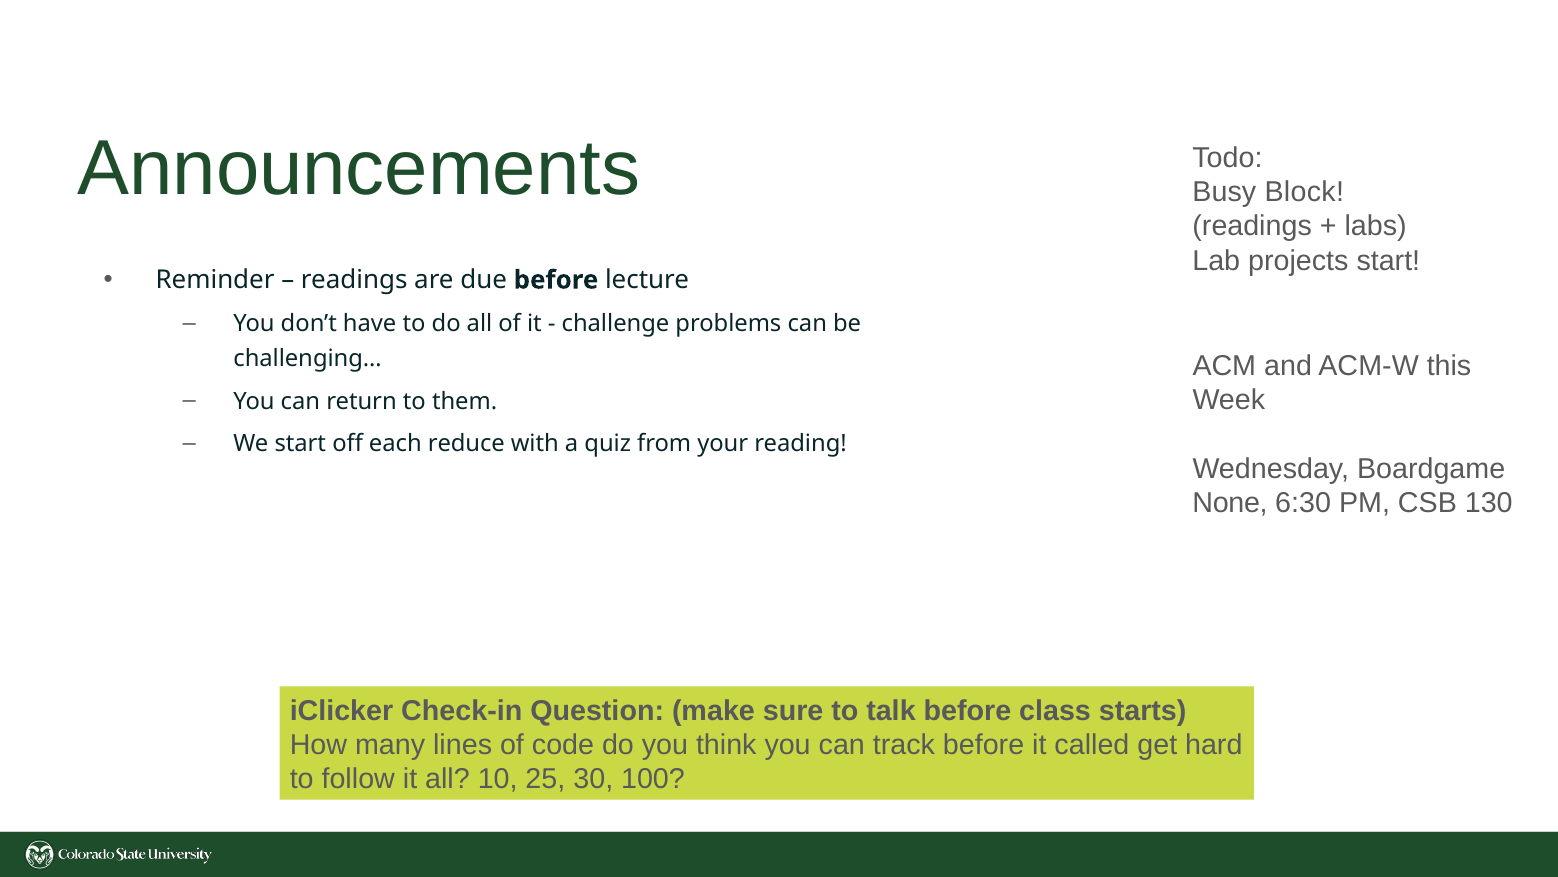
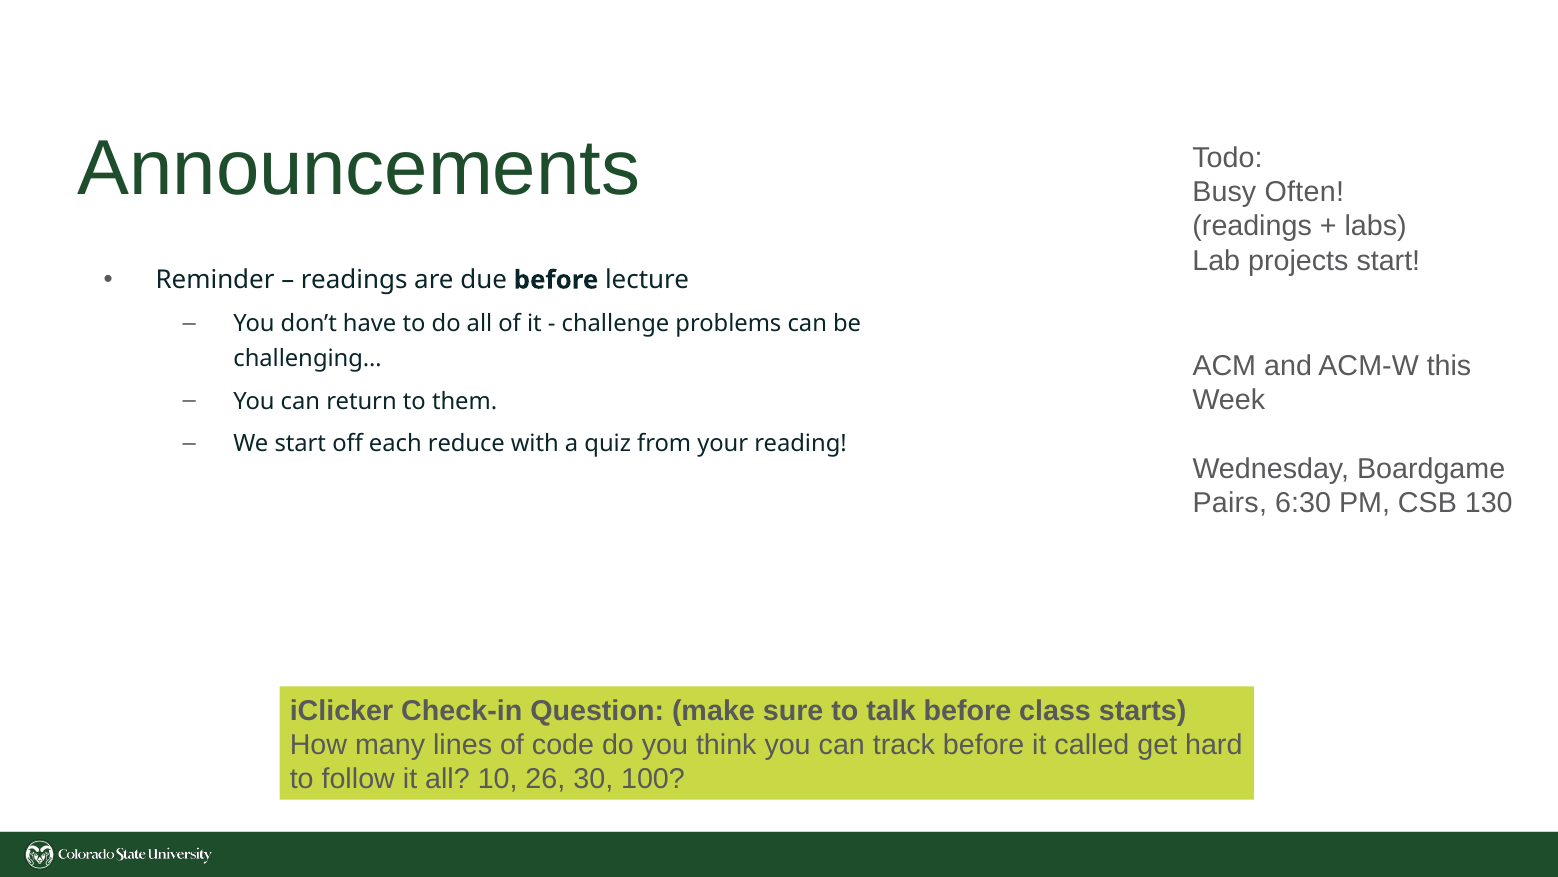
Block: Block -> Often
None: None -> Pairs
25: 25 -> 26
